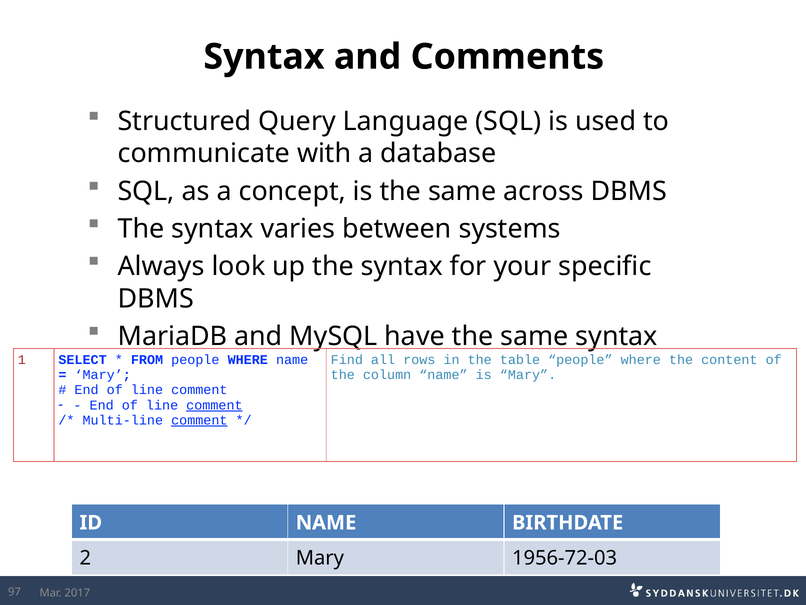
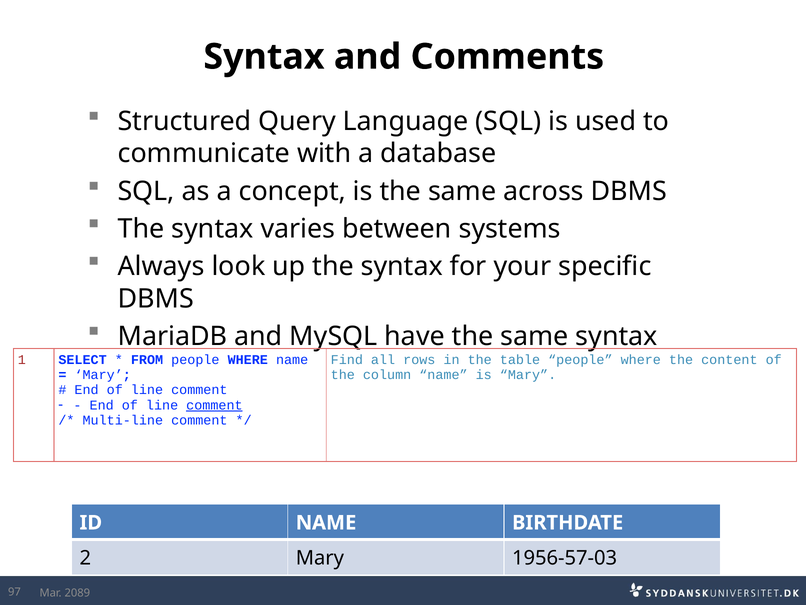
comment at (199, 420) underline: present -> none
1956-72-03: 1956-72-03 -> 1956-57-03
2017: 2017 -> 2089
